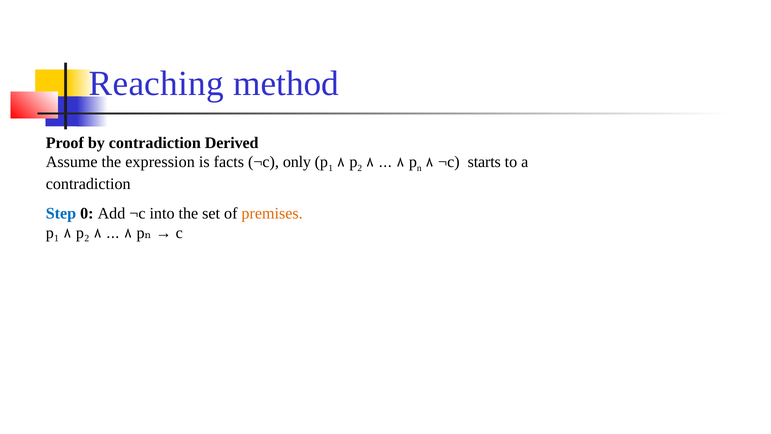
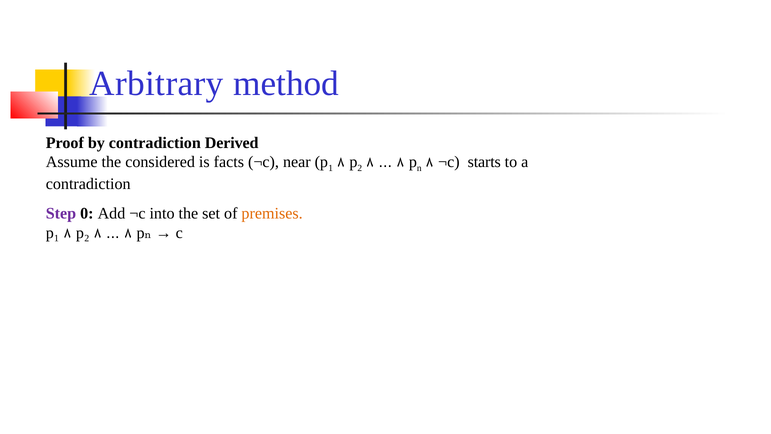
Reaching: Reaching -> Arbitrary
expression: expression -> considered
only: only -> near
Step colour: blue -> purple
